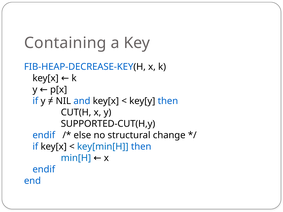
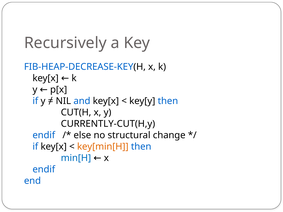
Containing: Containing -> Recursively
SUPPORTED-CUT(H,y: SUPPORTED-CUT(H,y -> CURRENTLY-CUT(H,y
key[min[H colour: blue -> orange
